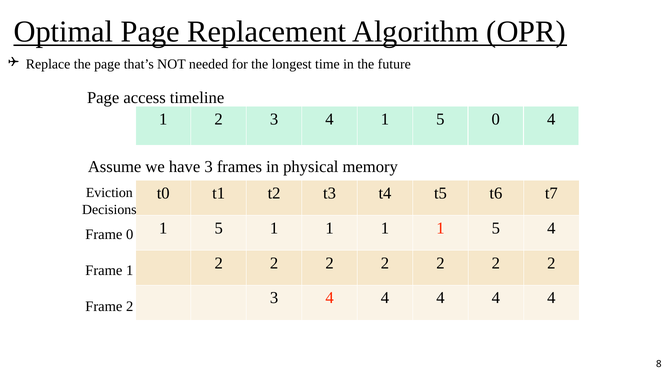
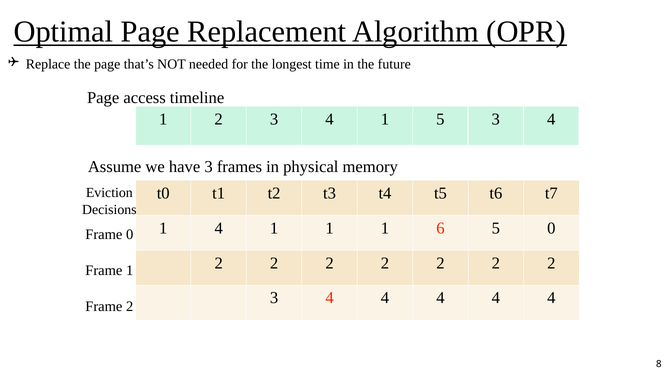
5 0: 0 -> 3
5 at (219, 228): 5 -> 4
1 1 1 1: 1 -> 6
5 4: 4 -> 0
